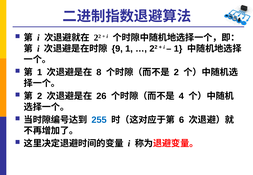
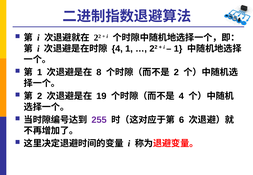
9 at (117, 49): 9 -> 4
26: 26 -> 19
255 colour: blue -> purple
